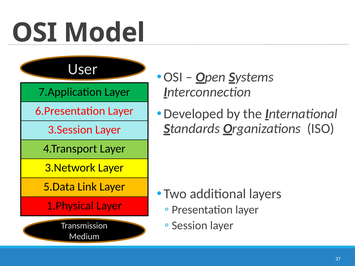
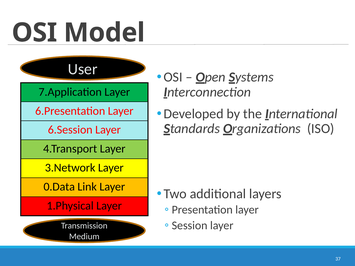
3.Session: 3.Session -> 6.Session
5.Data: 5.Data -> 0.Data
